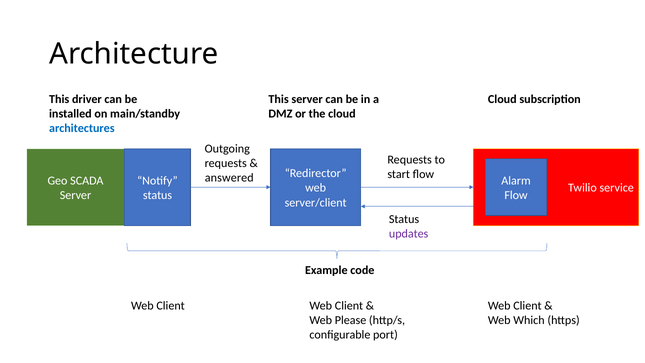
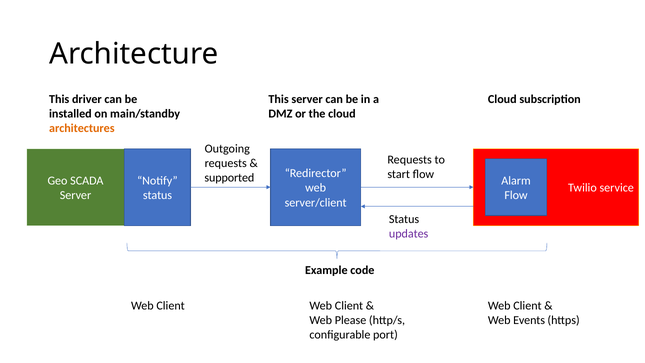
architectures colour: blue -> orange
answered: answered -> supported
Which: Which -> Events
